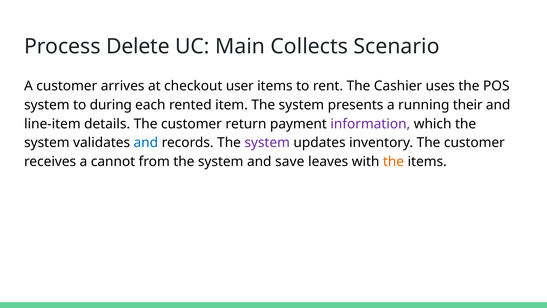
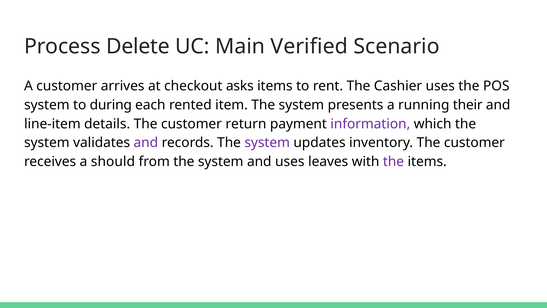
Collects: Collects -> Verified
user: user -> asks
and at (146, 143) colour: blue -> purple
cannot: cannot -> should
and save: save -> uses
the at (393, 161) colour: orange -> purple
